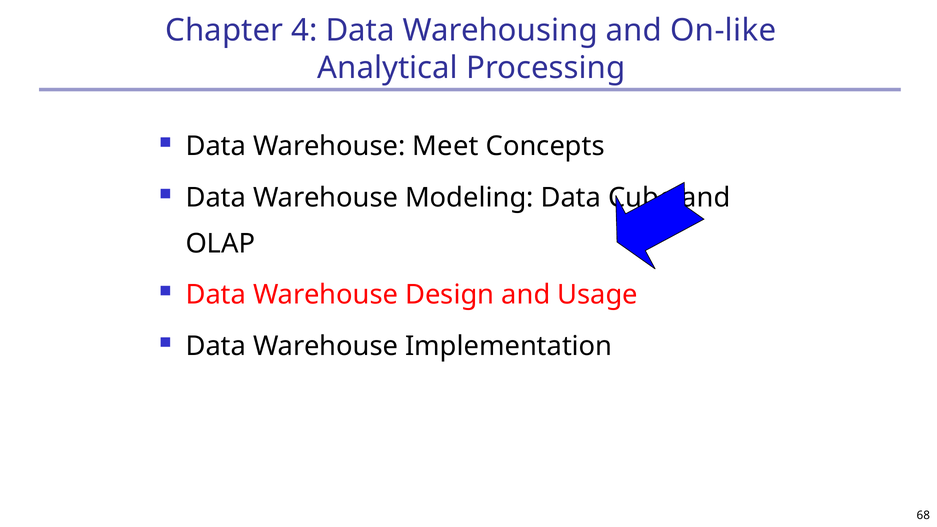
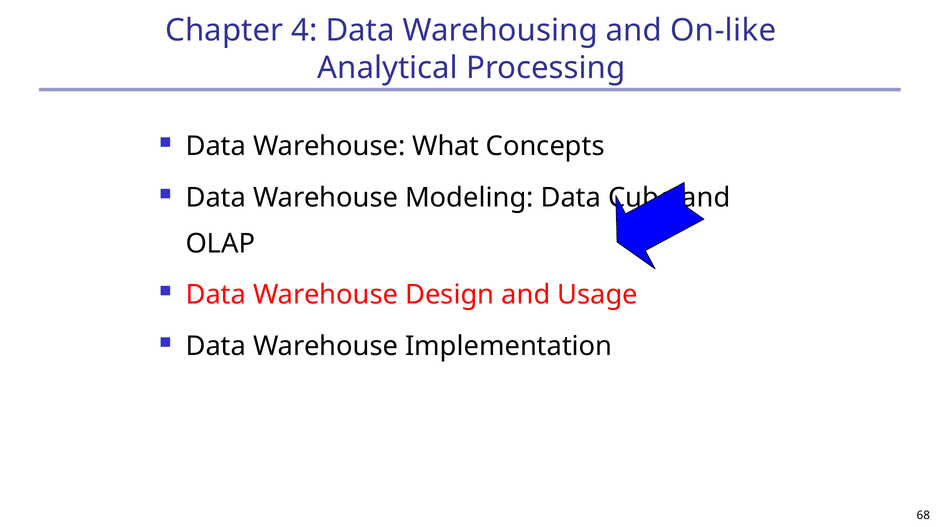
Meet: Meet -> What
